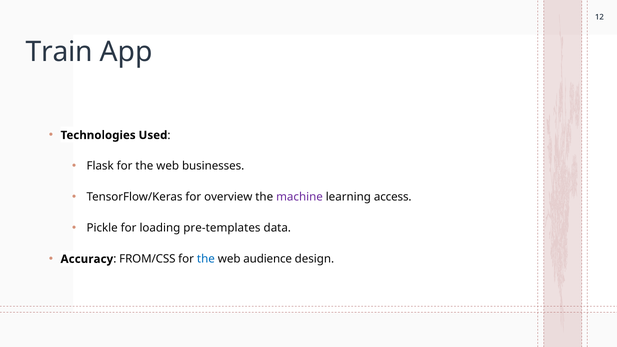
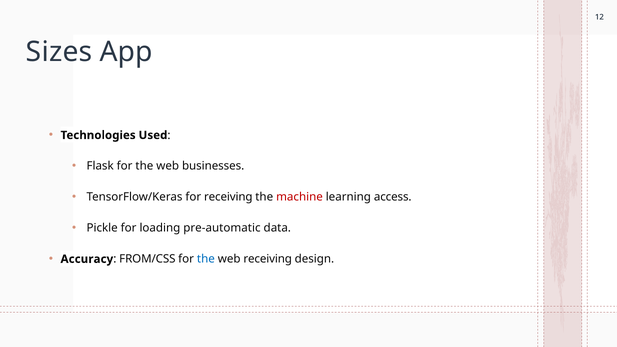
Train: Train -> Sizes
for overview: overview -> receiving
machine colour: purple -> red
pre-templates: pre-templates -> pre-automatic
web audience: audience -> receiving
